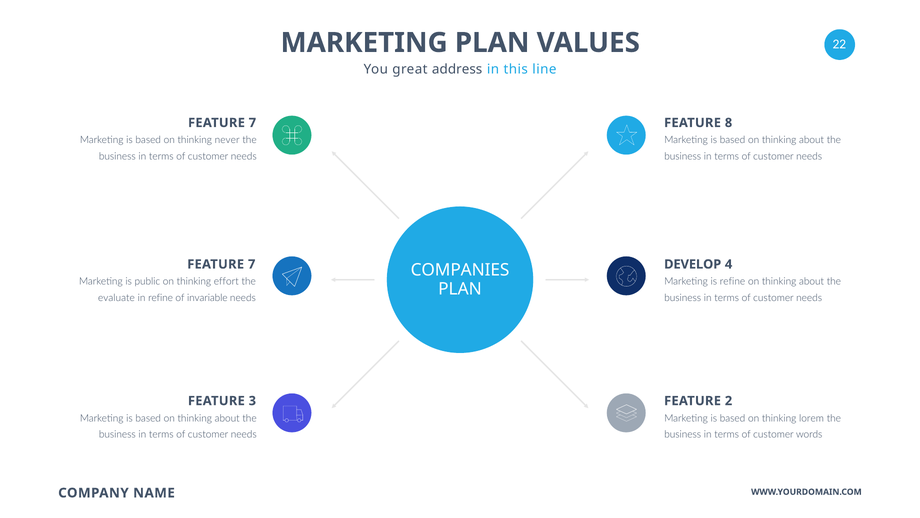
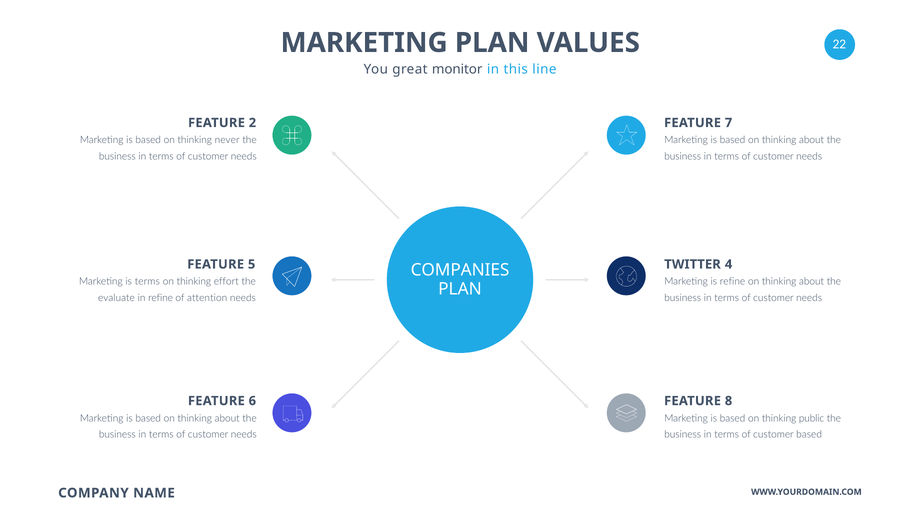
address: address -> monitor
7 at (252, 123): 7 -> 2
8: 8 -> 7
7 at (252, 264): 7 -> 5
DEVELOP: DEVELOP -> TWITTER
is public: public -> terms
invariable: invariable -> attention
3: 3 -> 6
2: 2 -> 8
lorem: lorem -> public
customer words: words -> based
